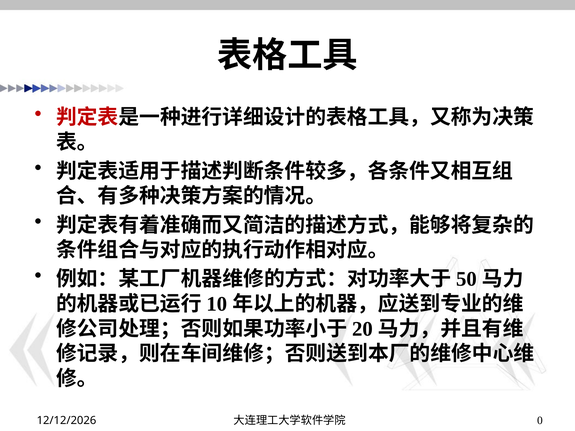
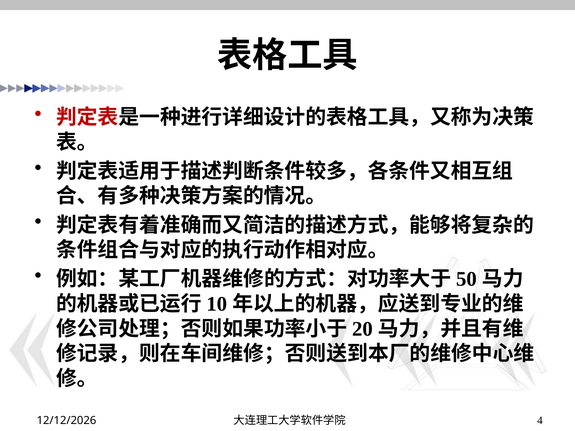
0: 0 -> 4
